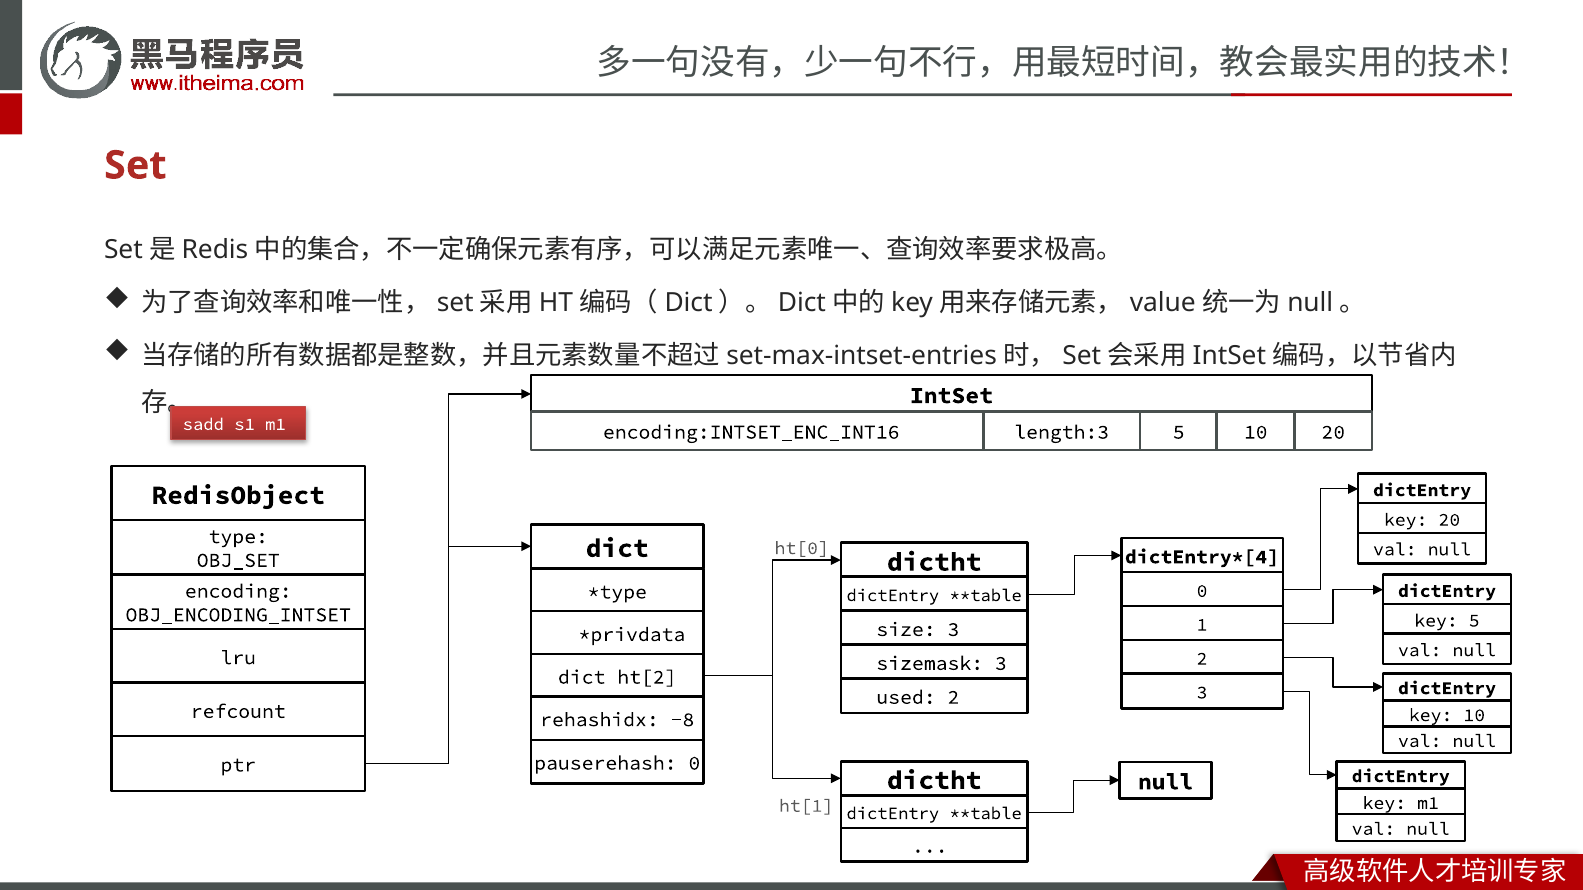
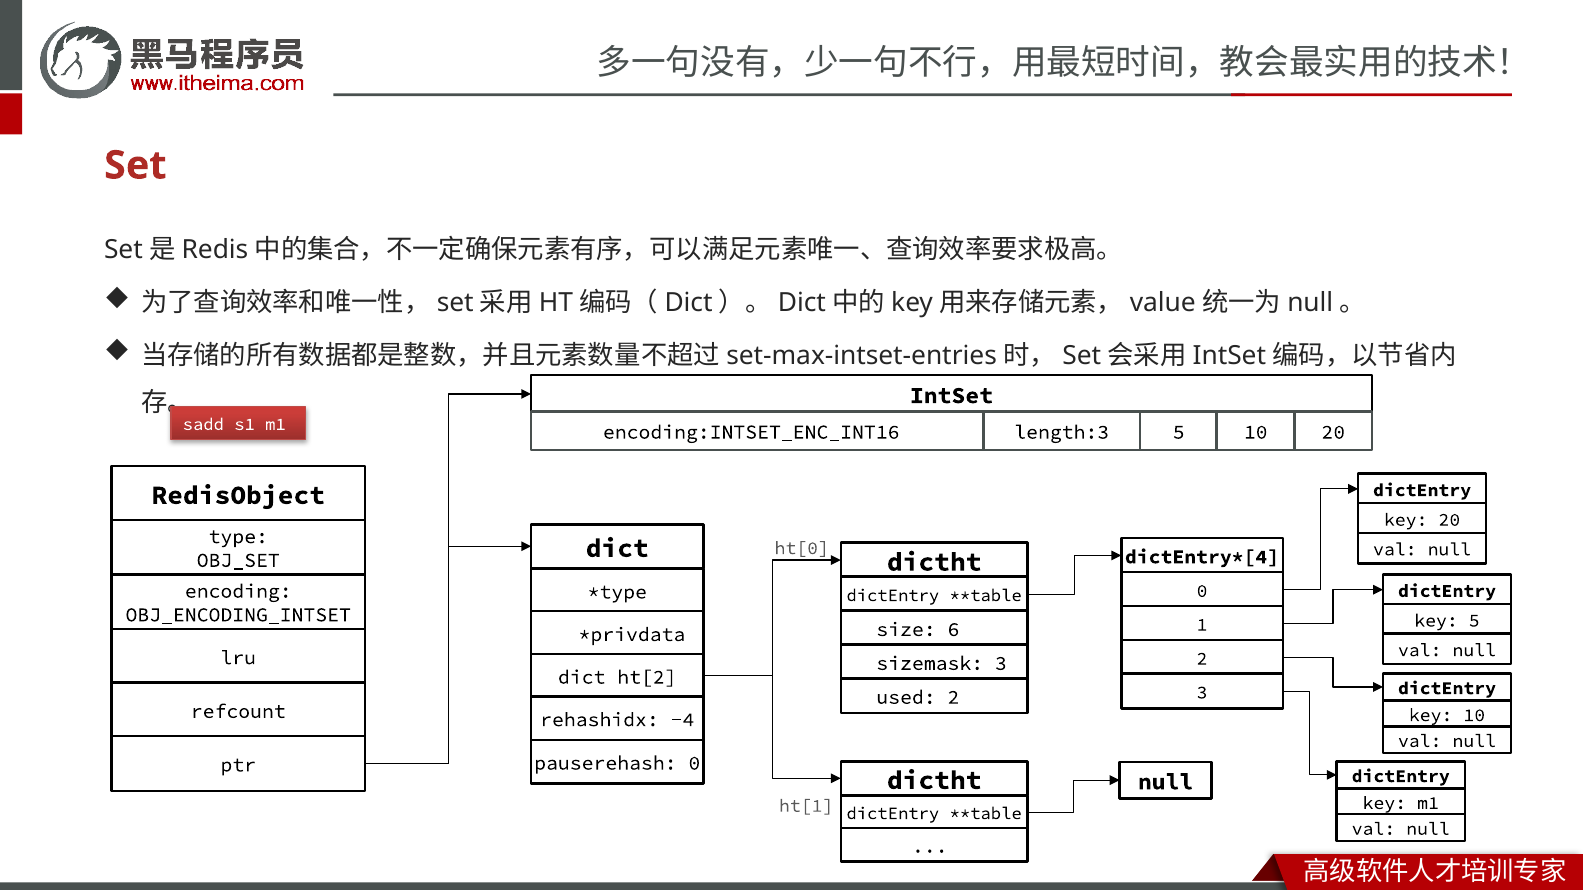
size 3: 3 -> 6
-8: -8 -> -4
